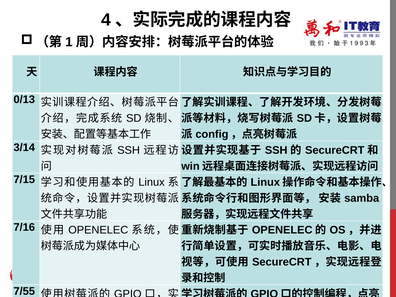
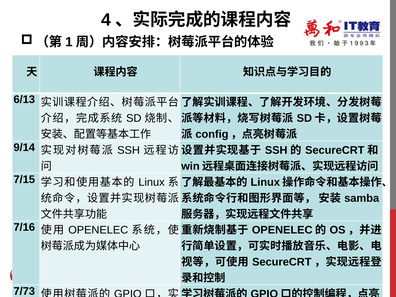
0/13: 0/13 -> 6/13
3/14: 3/14 -> 9/14
7/55: 7/55 -> 7/73
